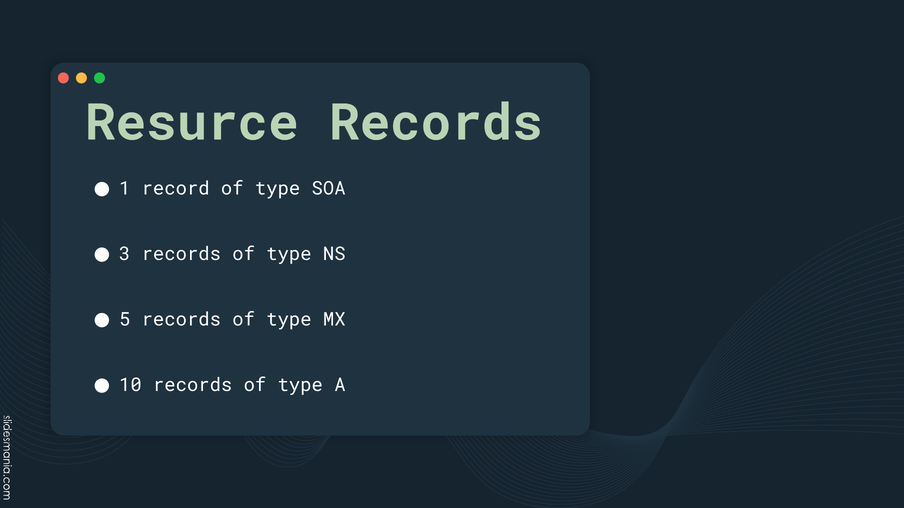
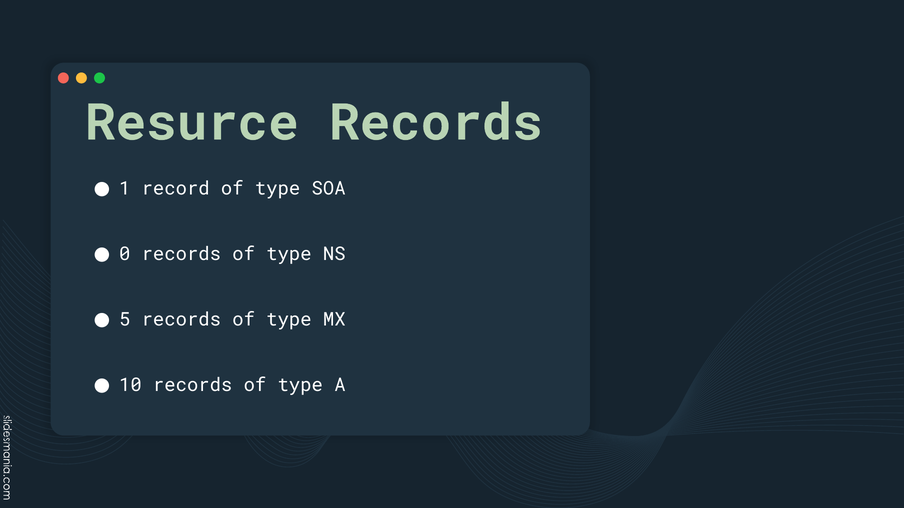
3: 3 -> 0
